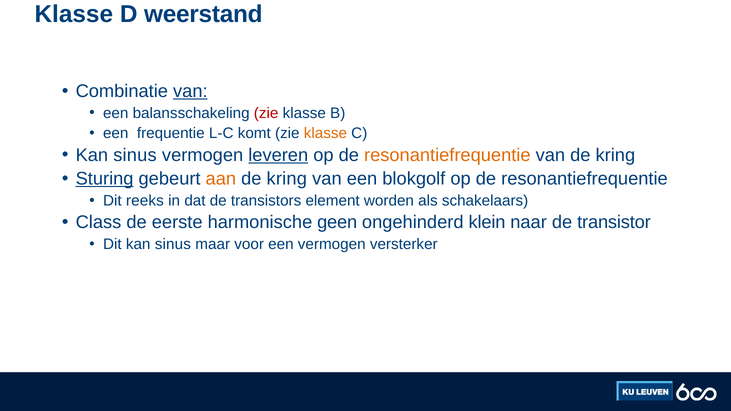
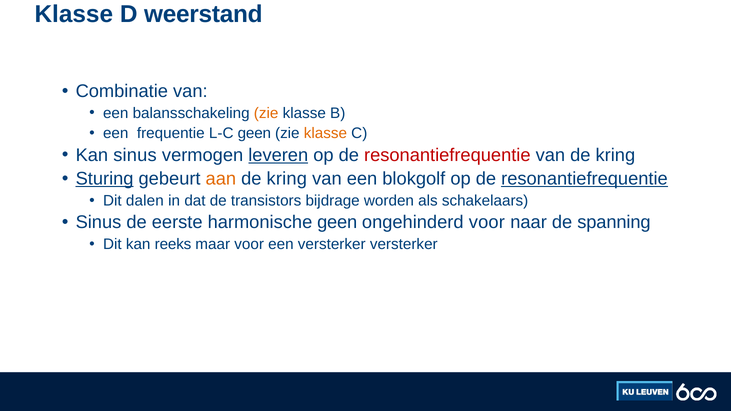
van at (190, 91) underline: present -> none
zie at (266, 113) colour: red -> orange
L-C komt: komt -> geen
resonantiefrequentie at (447, 155) colour: orange -> red
resonantiefrequentie at (584, 179) underline: none -> present
reeks: reeks -> dalen
element: element -> bijdrage
Class at (98, 223): Class -> Sinus
ongehinderd klein: klein -> voor
transistor: transistor -> spanning
Dit kan sinus: sinus -> reeks
een vermogen: vermogen -> versterker
